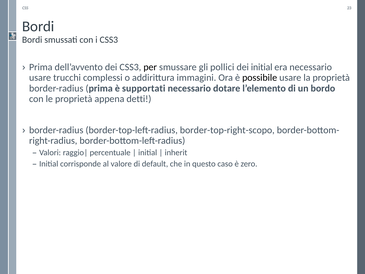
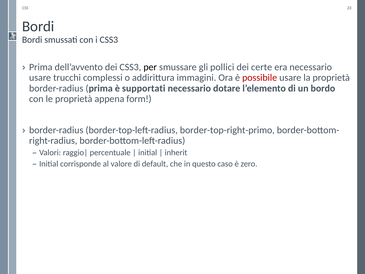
dei initial: initial -> certe
possibile colour: black -> red
detti: detti -> form
border-top-right-scopo: border-top-right-scopo -> border-top-right-primo
